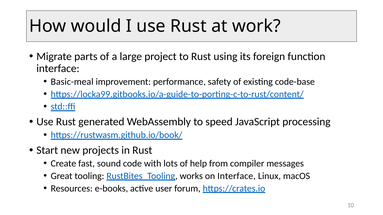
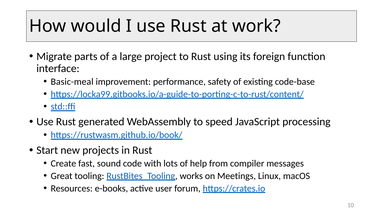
on Interface: Interface -> Meetings
